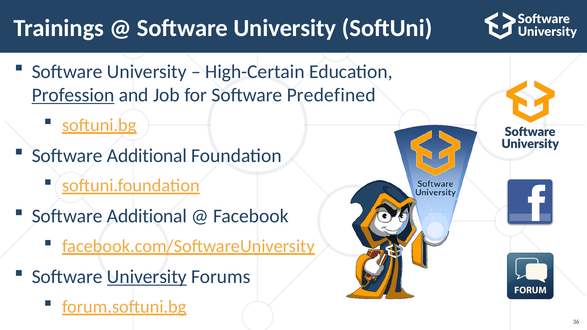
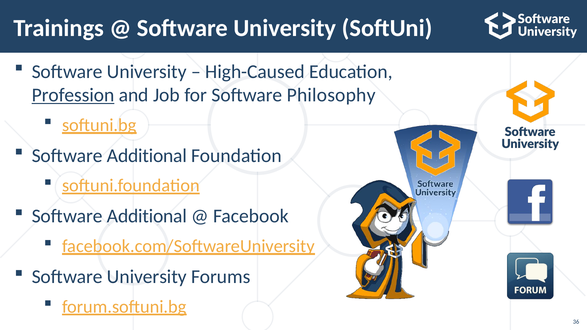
High-Certain: High-Certain -> High-Caused
Predefined: Predefined -> Philosophy
University at (147, 277) underline: present -> none
